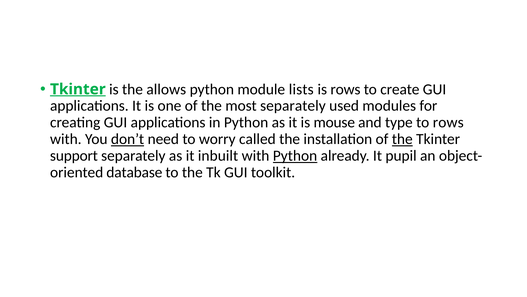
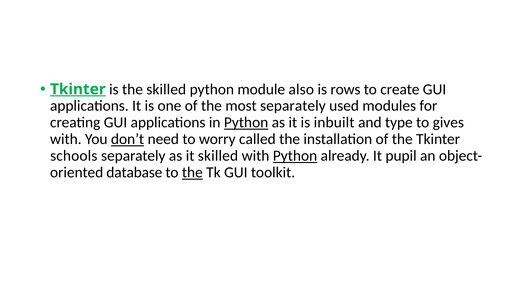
the allows: allows -> skilled
lists: lists -> also
Python at (246, 122) underline: none -> present
mouse: mouse -> inbuilt
to rows: rows -> gives
the at (402, 139) underline: present -> none
support: support -> schools
it inbuilt: inbuilt -> skilled
the at (192, 172) underline: none -> present
